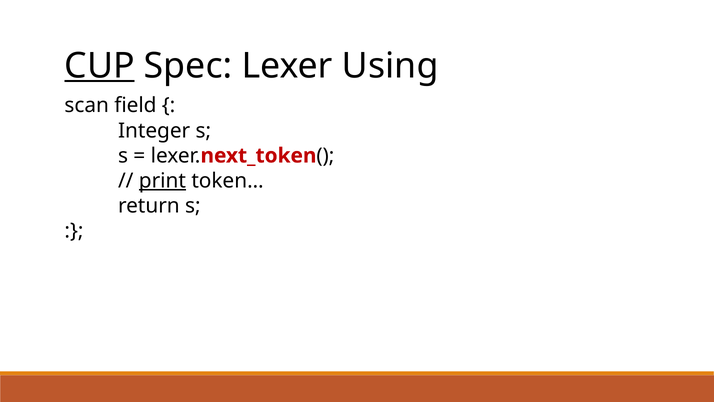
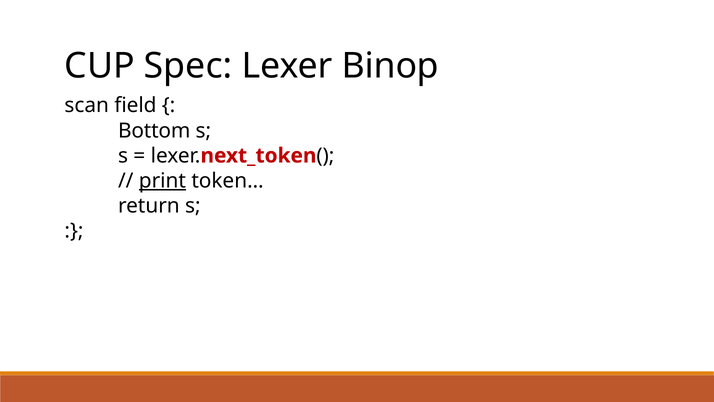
CUP underline: present -> none
Using: Using -> Binop
Integer: Integer -> Bottom
